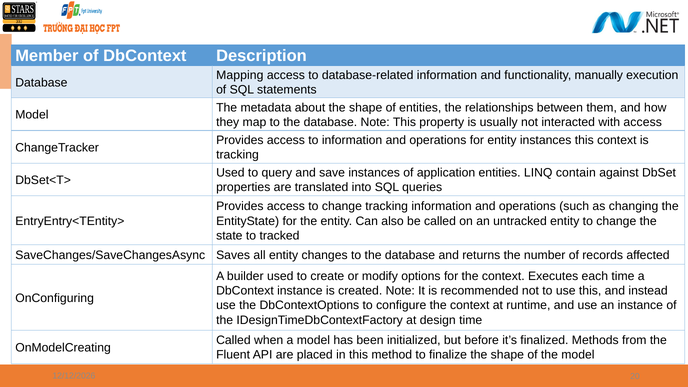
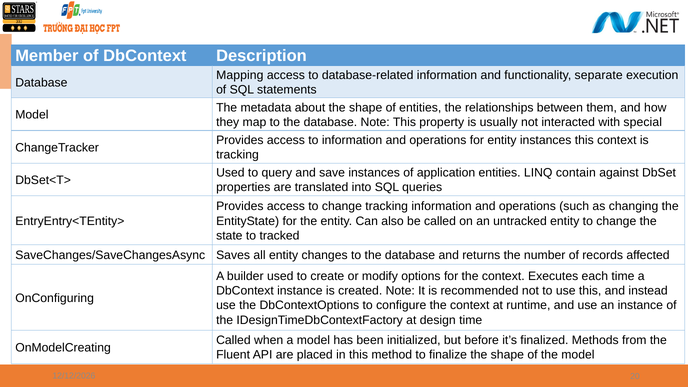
manually: manually -> separate
with access: access -> special
